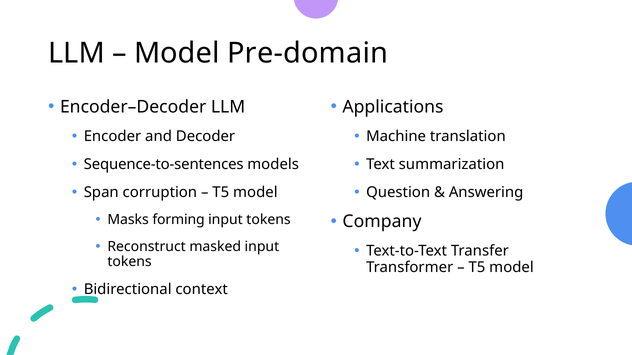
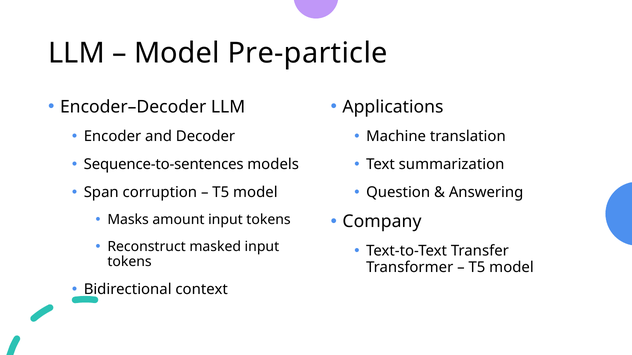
Pre-domain: Pre-domain -> Pre-particle
forming: forming -> amount
